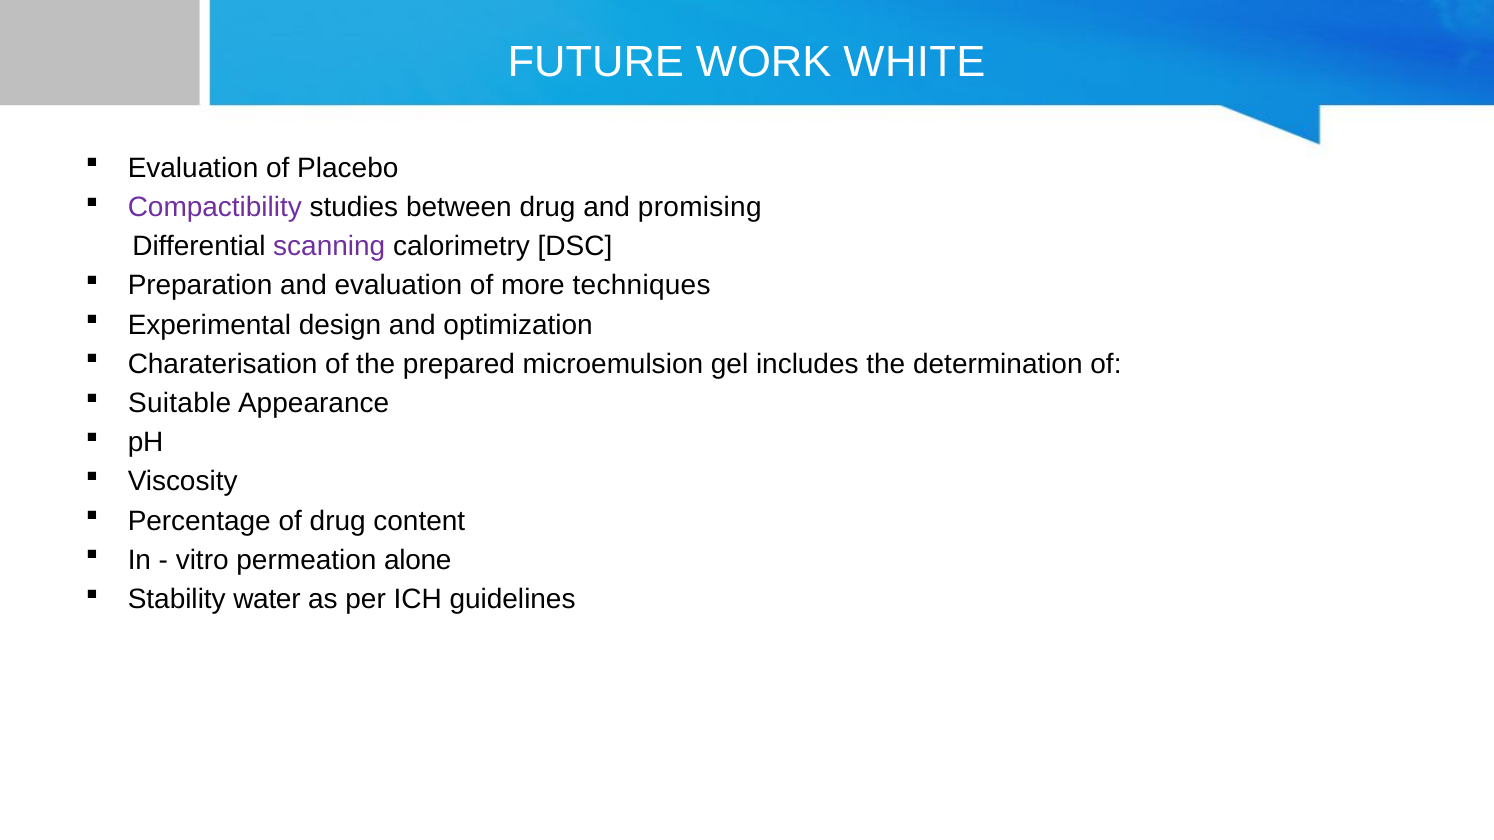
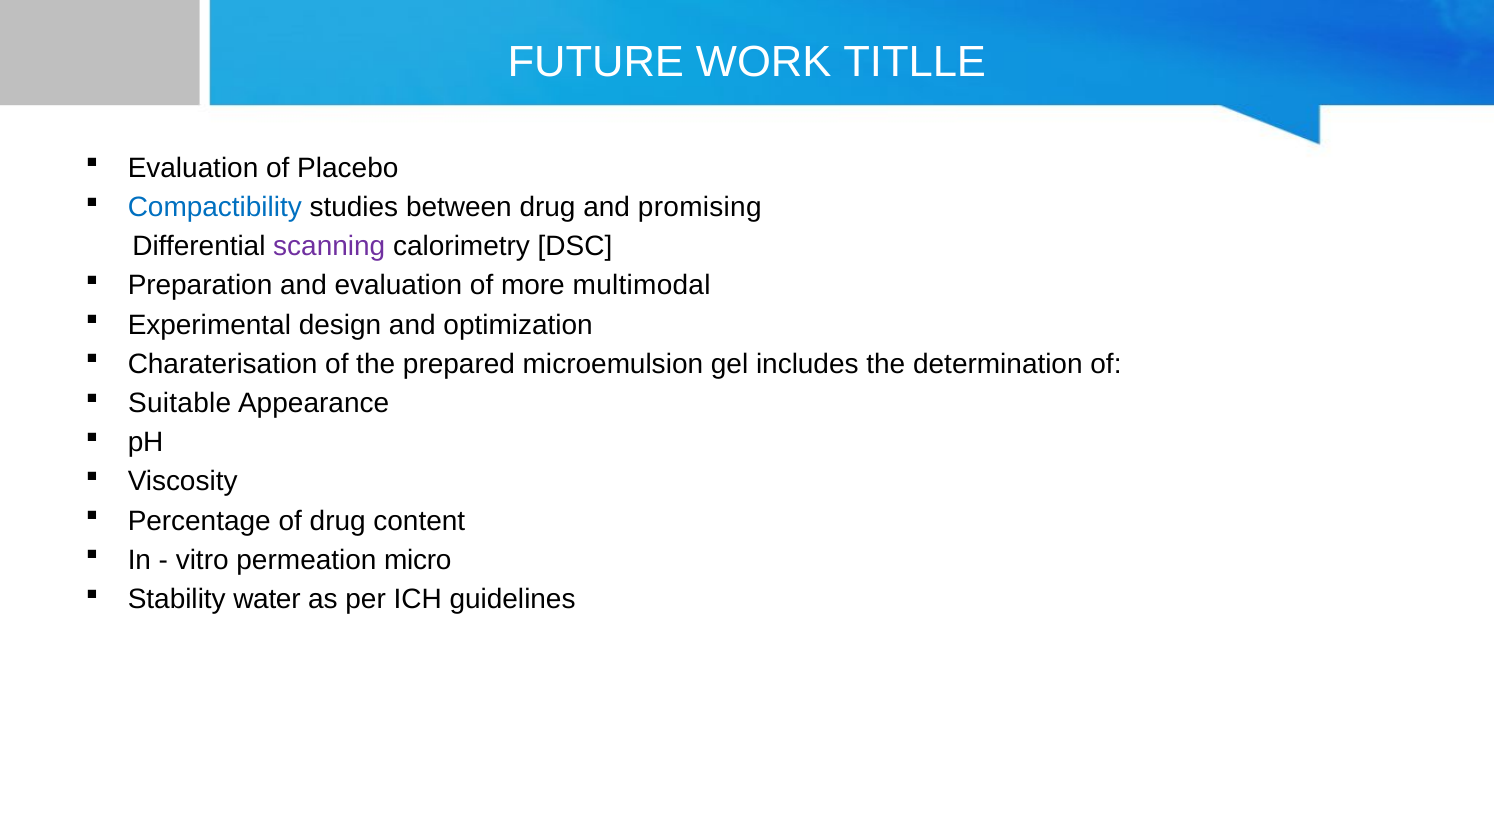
WHITE: WHITE -> TITLLE
Compactibility colour: purple -> blue
techniques: techniques -> multimodal
alone: alone -> micro
